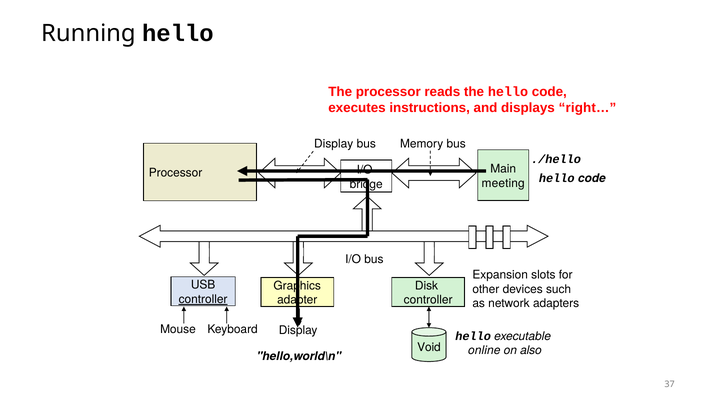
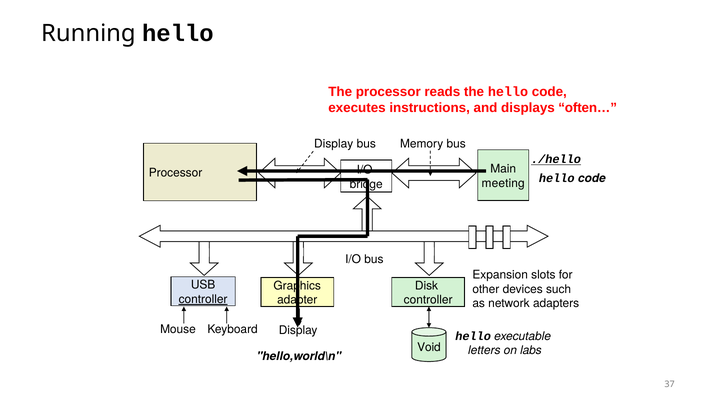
right…: right… -> often…
./hello underline: none -> present
online: online -> letters
also: also -> labs
